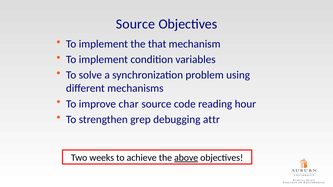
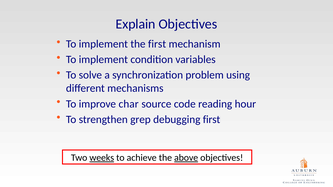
Source at (135, 24): Source -> Explain
the that: that -> first
debugging attr: attr -> first
weeks underline: none -> present
